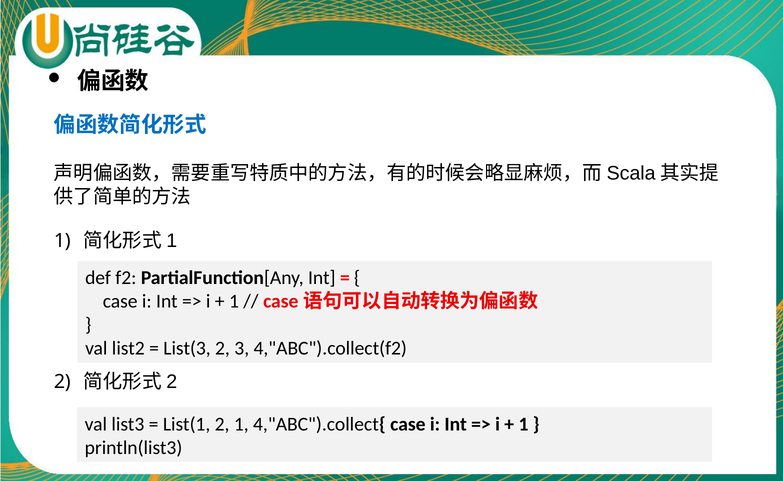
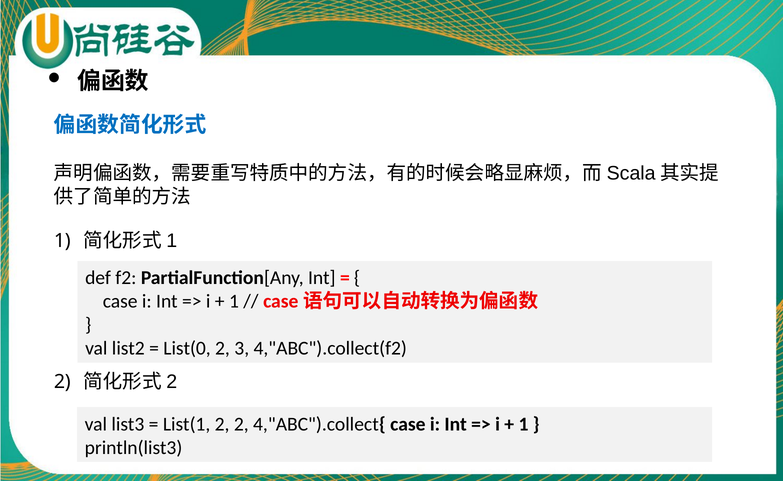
List(3: List(3 -> List(0
2 1: 1 -> 2
